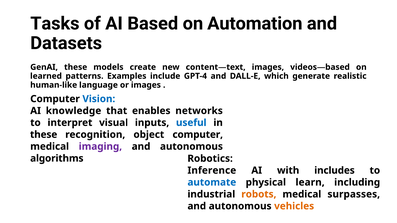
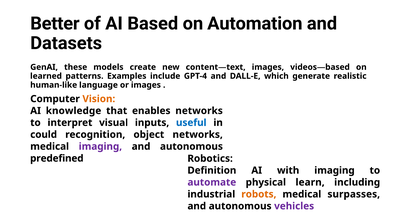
Tasks: Tasks -> Better
Vision colour: blue -> orange
these at (44, 135): these -> could
object computer: computer -> networks
algorithms: algorithms -> predefined
Inference: Inference -> Definition
with includes: includes -> imaging
automate colour: blue -> purple
vehicles colour: orange -> purple
